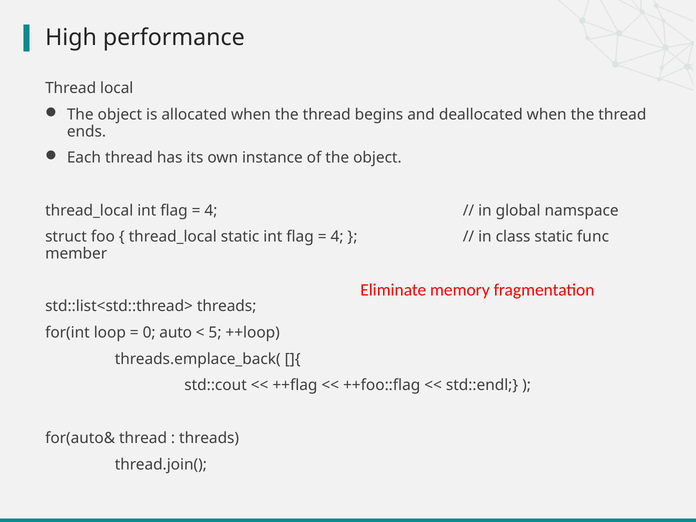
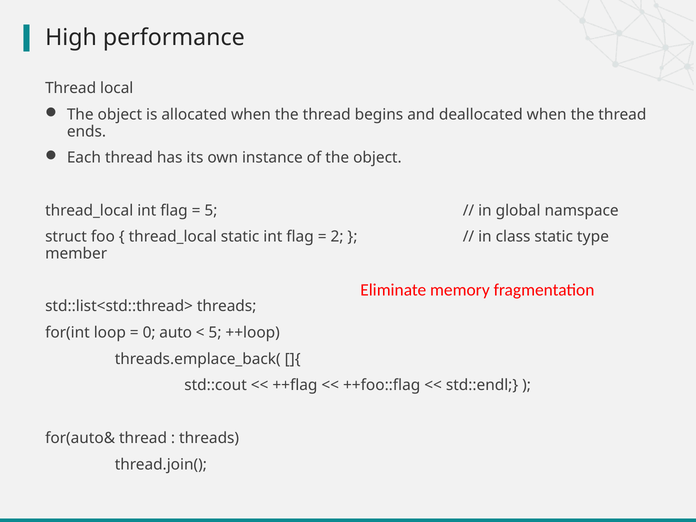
4 at (211, 210): 4 -> 5
4 at (337, 237): 4 -> 2
func: func -> type
